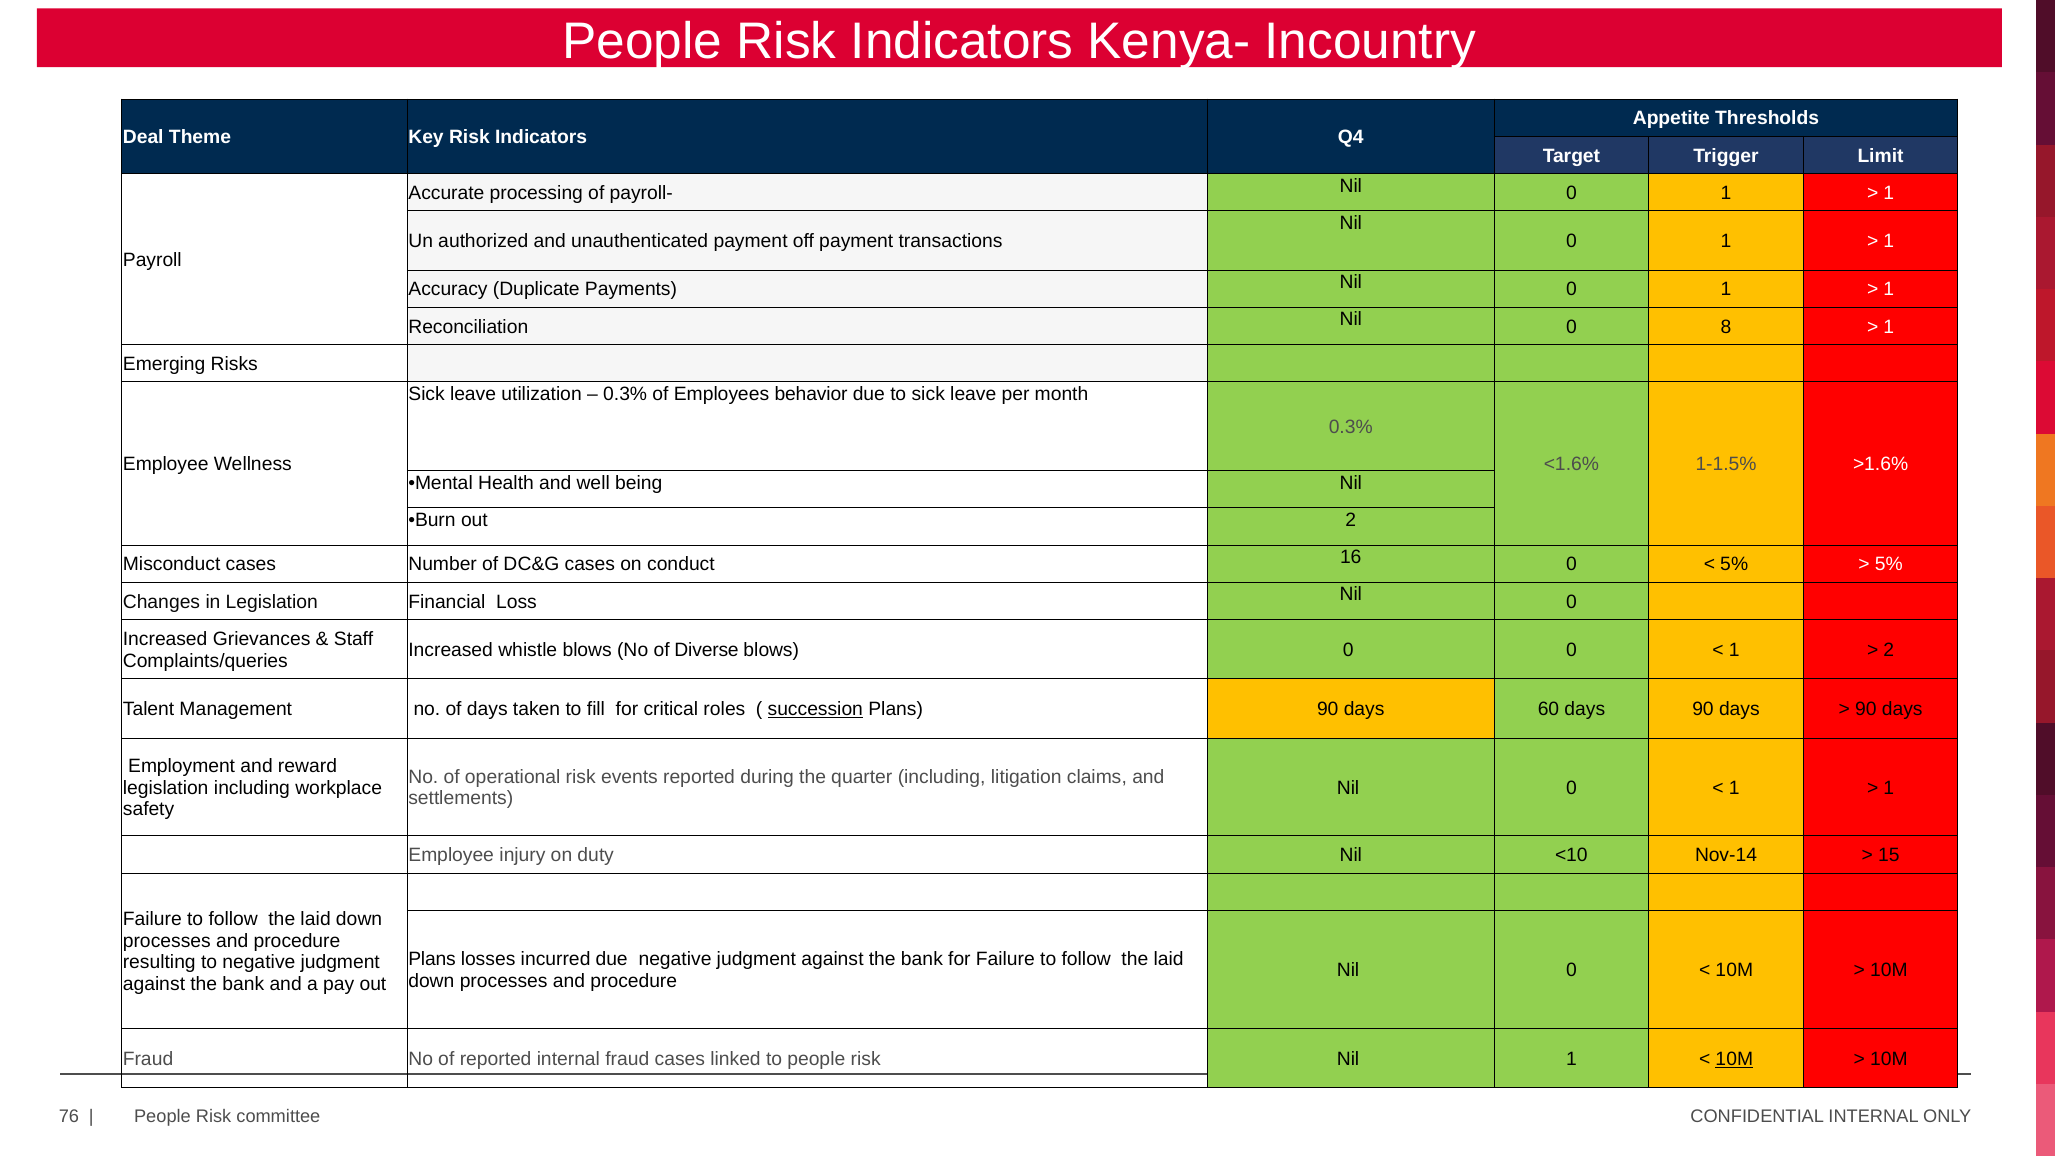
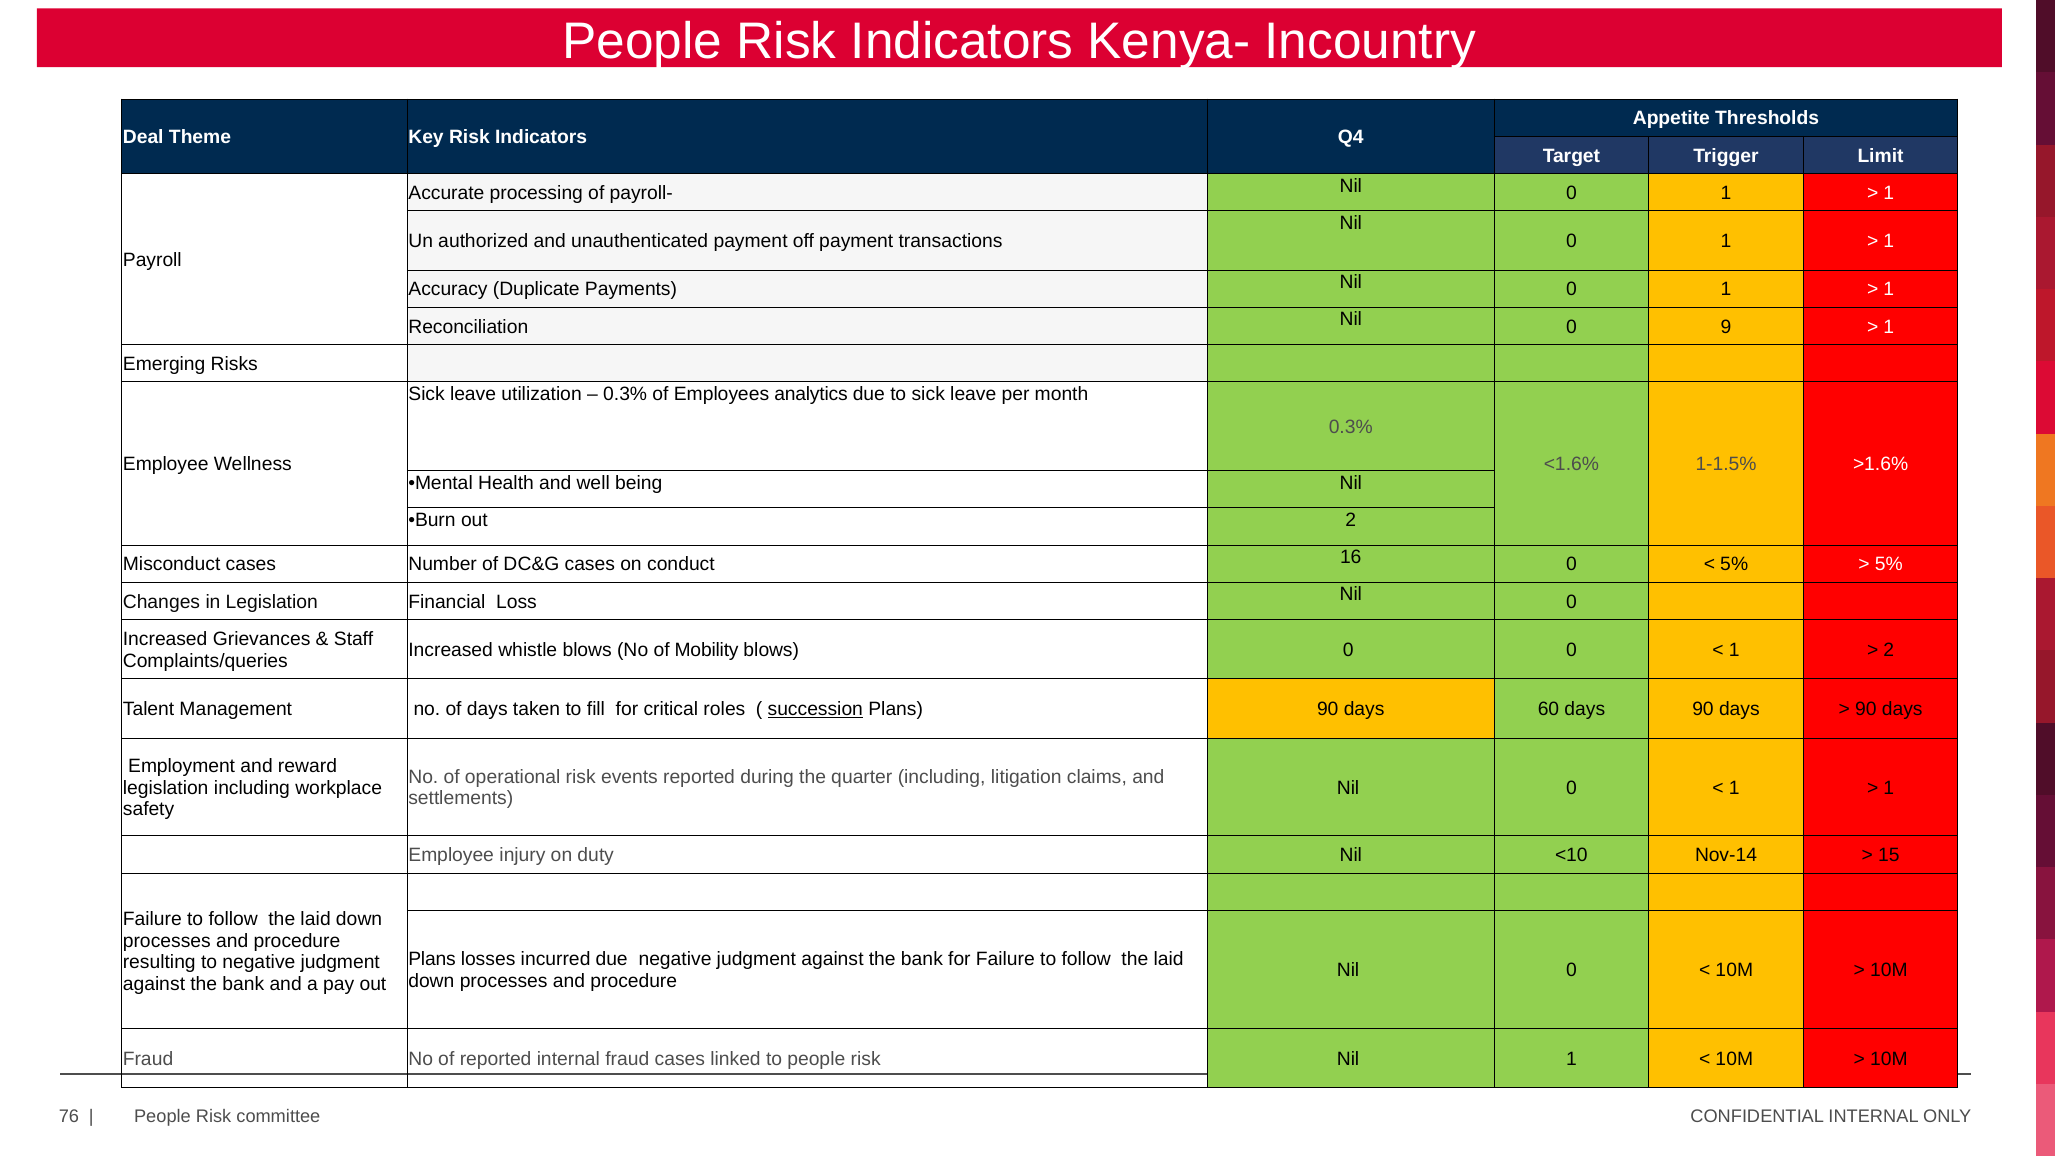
8: 8 -> 9
behavior: behavior -> analytics
Diverse: Diverse -> Mobility
10M at (1734, 1059) underline: present -> none
